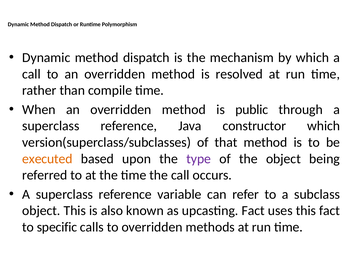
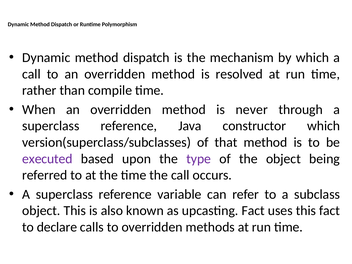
public: public -> never
executed colour: orange -> purple
specific: specific -> declare
